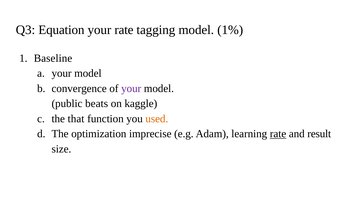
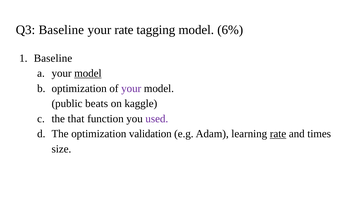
Q3 Equation: Equation -> Baseline
1%: 1% -> 6%
model at (88, 73) underline: none -> present
convergence at (79, 88): convergence -> optimization
used colour: orange -> purple
imprecise: imprecise -> validation
result: result -> times
